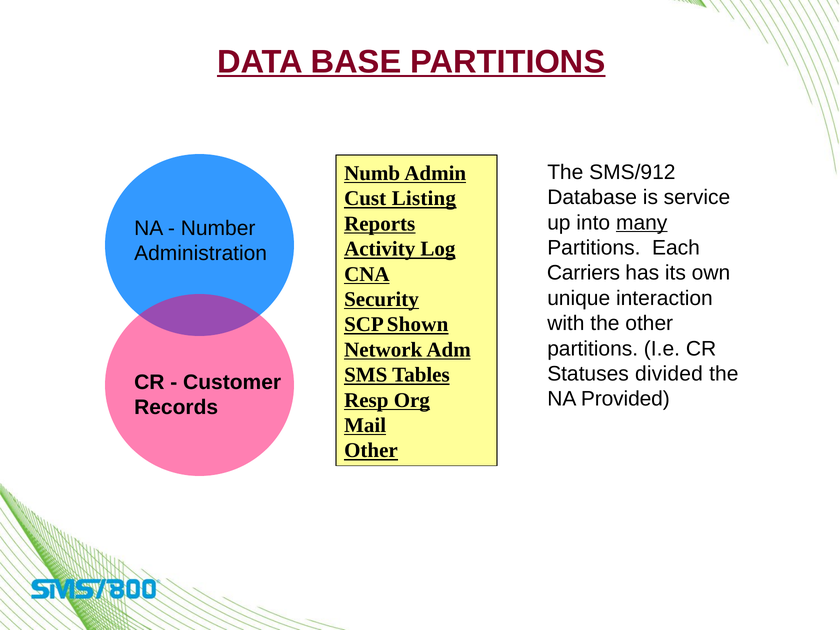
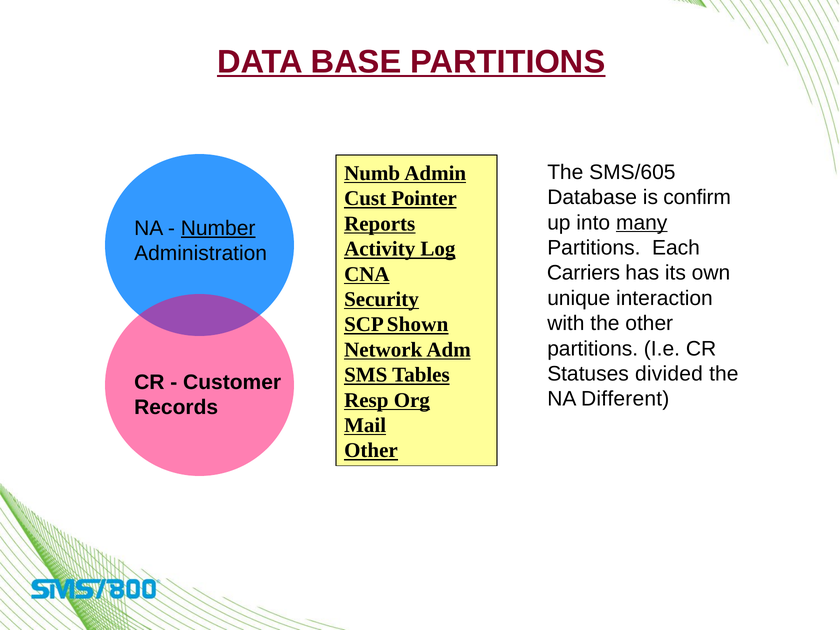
SMS/912: SMS/912 -> SMS/605
service: service -> confirm
Listing: Listing -> Pointer
Number underline: none -> present
Provided: Provided -> Different
